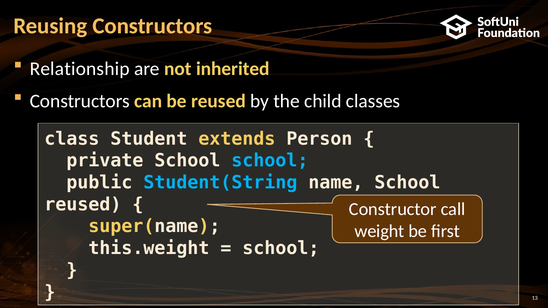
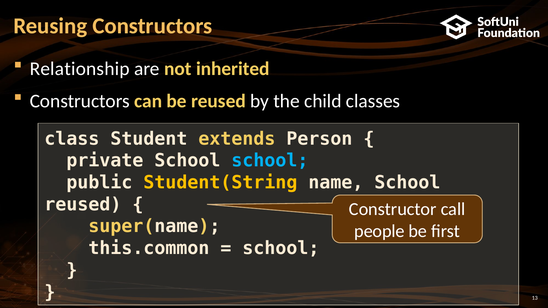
Student(String colour: light blue -> yellow
weight: weight -> people
this.weight: this.weight -> this.common
